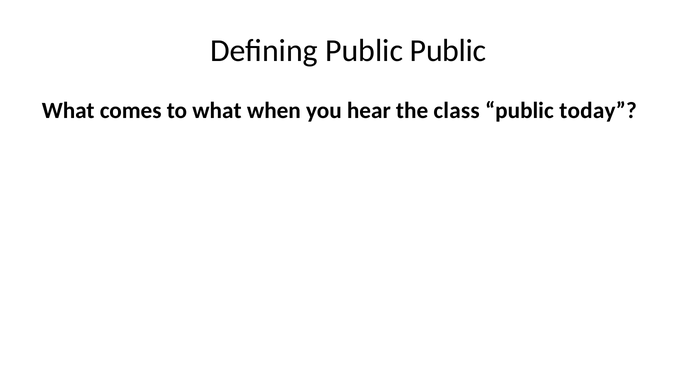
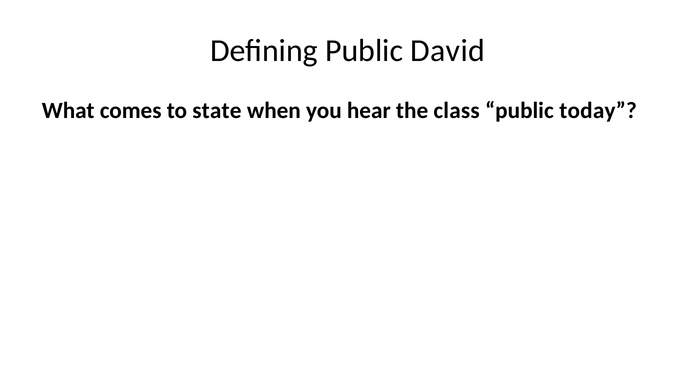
Public Public: Public -> David
to what: what -> state
